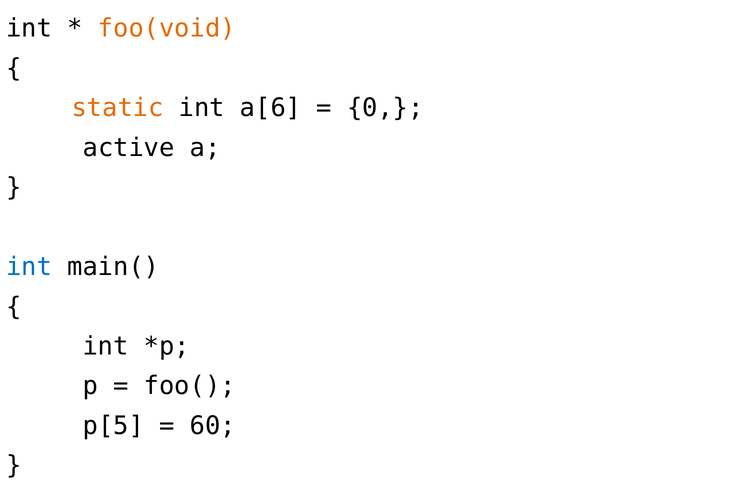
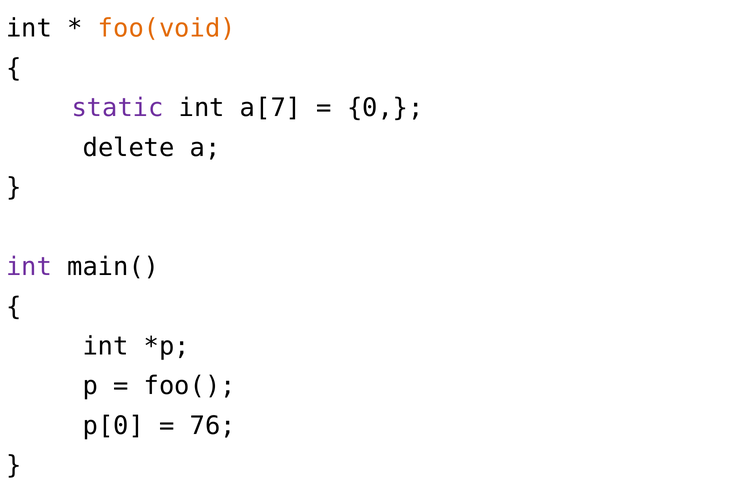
static colour: orange -> purple
a[6: a[6 -> a[7
active: active -> delete
int at (29, 267) colour: blue -> purple
p[5: p[5 -> p[0
60: 60 -> 76
